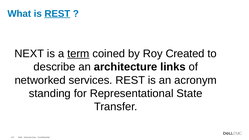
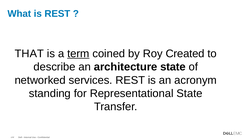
REST at (57, 14) underline: present -> none
NEXT: NEXT -> THAT
architecture links: links -> state
